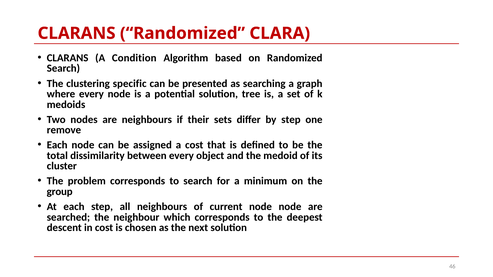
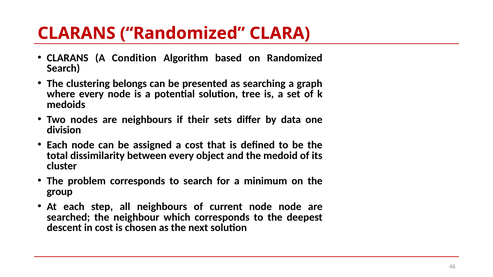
specific: specific -> belongs
by step: step -> data
remove: remove -> division
